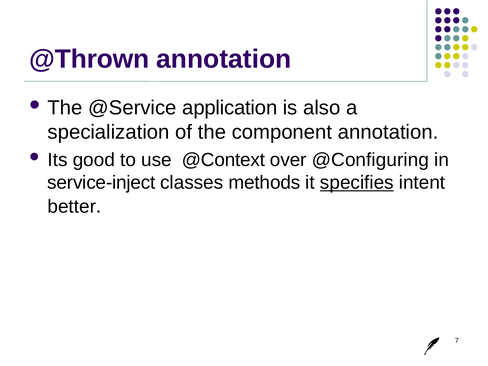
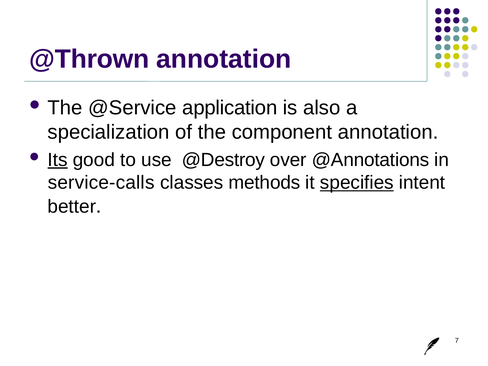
Its underline: none -> present
@Context: @Context -> @Destroy
@Configuring: @Configuring -> @Annotations
service-inject: service-inject -> service-calls
